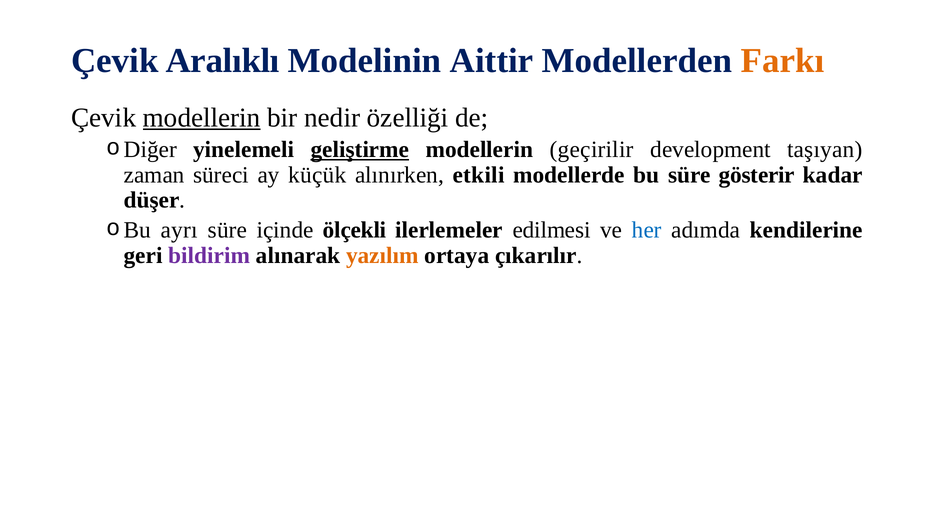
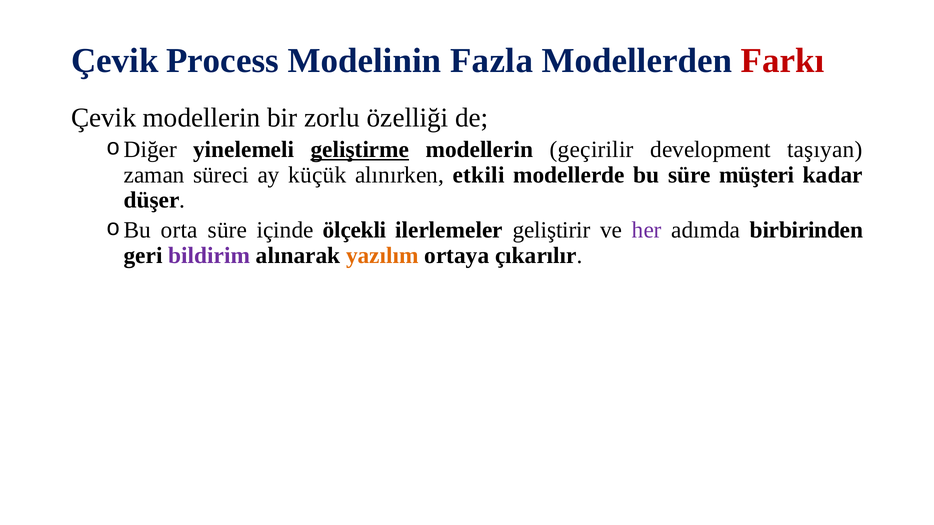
Aralıklı: Aralıklı -> Process
Aittir: Aittir -> Fazla
Farkı colour: orange -> red
modellerin at (202, 118) underline: present -> none
nedir: nedir -> zorlu
gösterir: gösterir -> müşteri
ayrı: ayrı -> orta
edilmesi: edilmesi -> geliştirir
her colour: blue -> purple
kendilerine: kendilerine -> birbirinden
